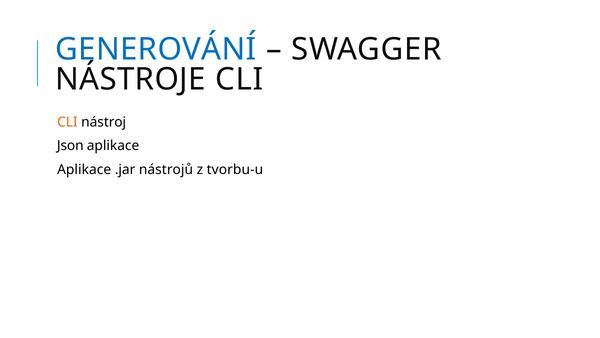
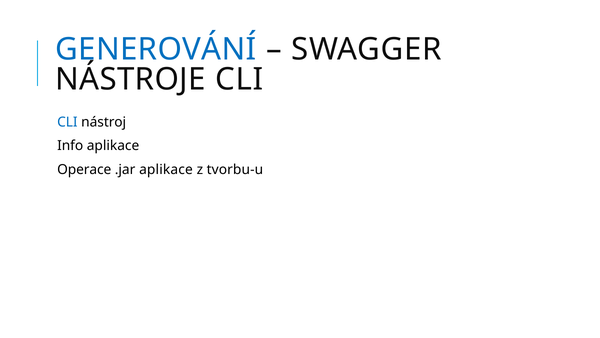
CLI at (67, 122) colour: orange -> blue
Json: Json -> Info
Aplikace at (84, 169): Aplikace -> Operace
.jar nástrojů: nástrojů -> aplikace
